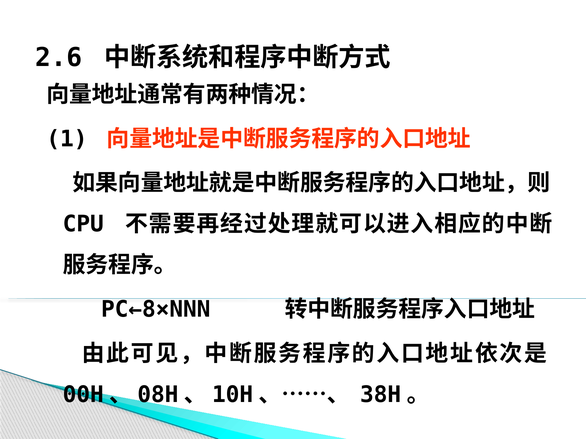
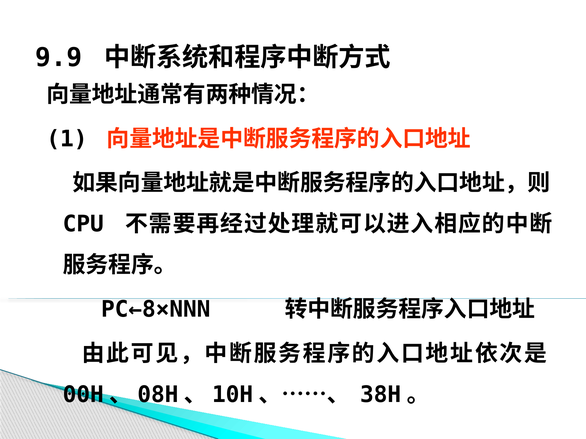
2.6: 2.6 -> 9.9
